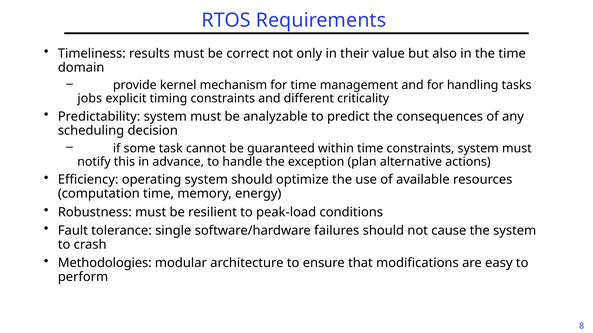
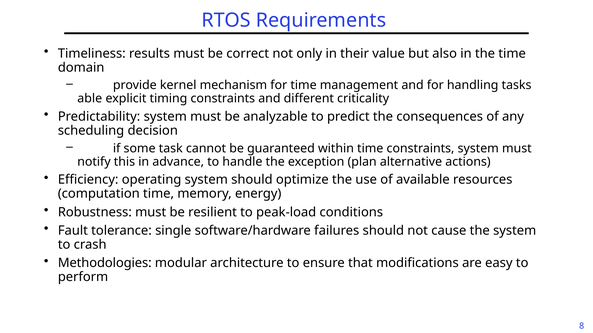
jobs: jobs -> able
